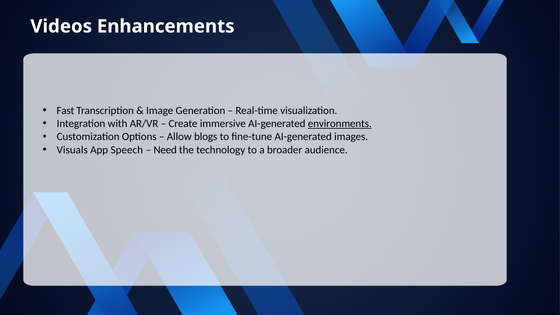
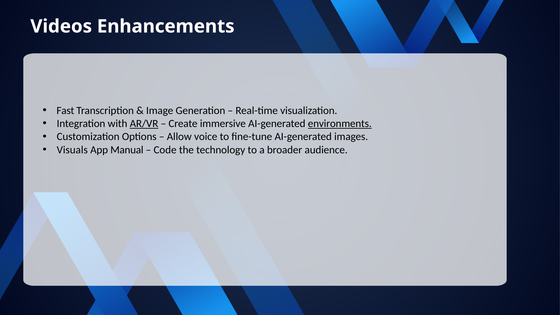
AR/VR underline: none -> present
blogs: blogs -> voice
Speech: Speech -> Manual
Need: Need -> Code
